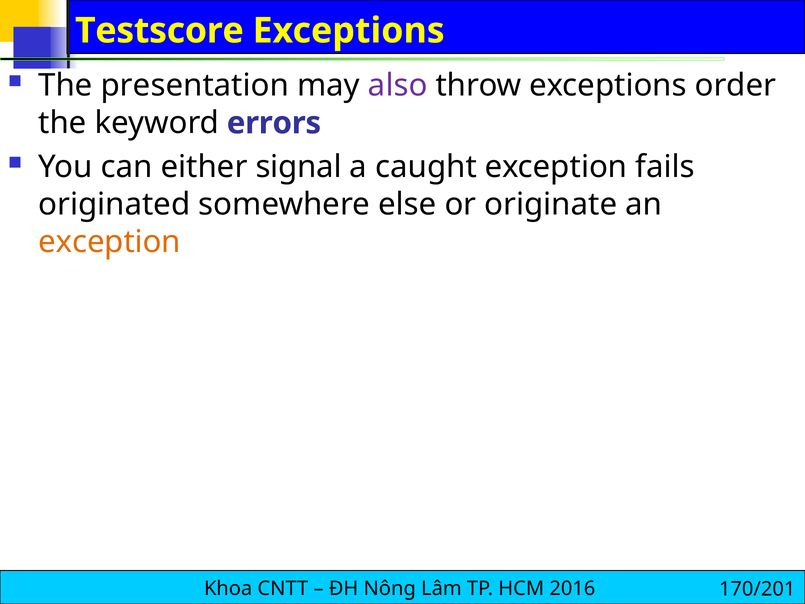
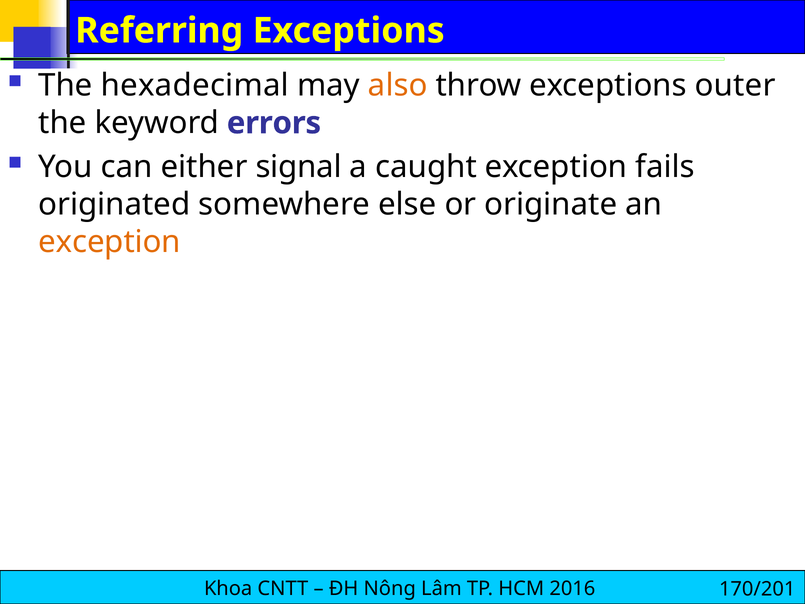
Testscore: Testscore -> Referring
presentation: presentation -> hexadecimal
also colour: purple -> orange
order: order -> outer
